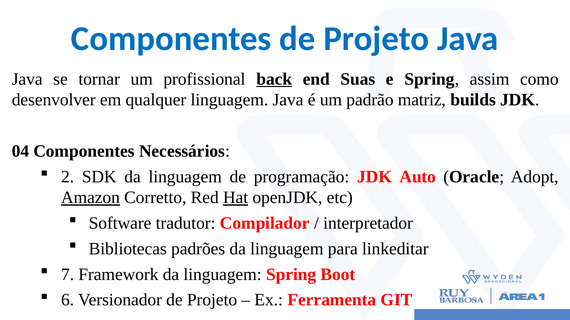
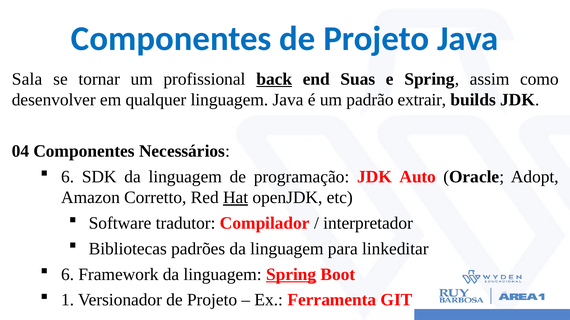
Java at (27, 79): Java -> Sala
matriz: matriz -> extrair
2 at (68, 177): 2 -> 6
Amazon underline: present -> none
7 at (68, 275): 7 -> 6
Spring at (291, 275) underline: none -> present
6: 6 -> 1
